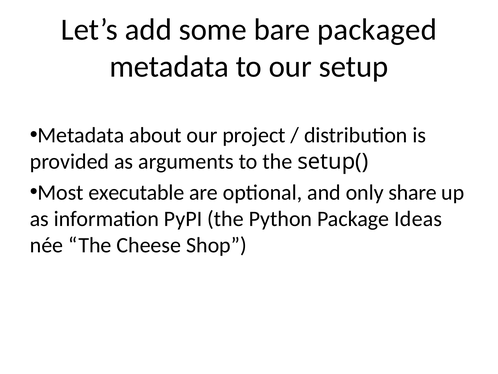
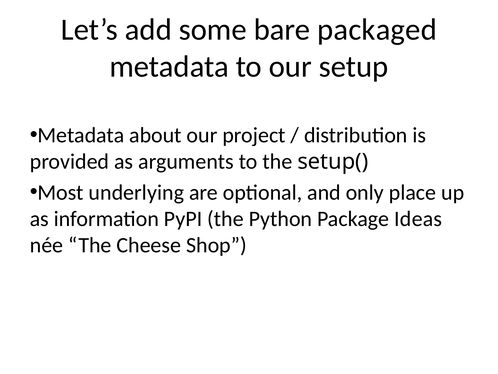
executable: executable -> underlying
share: share -> place
